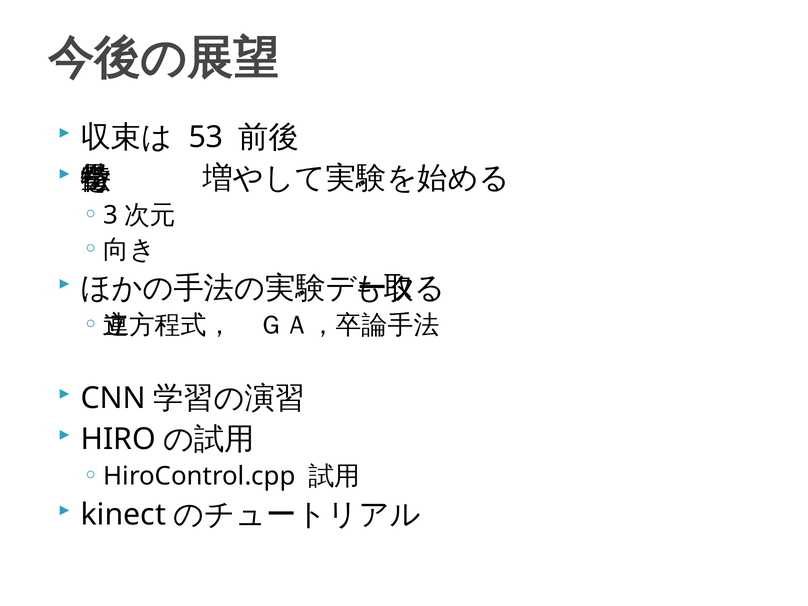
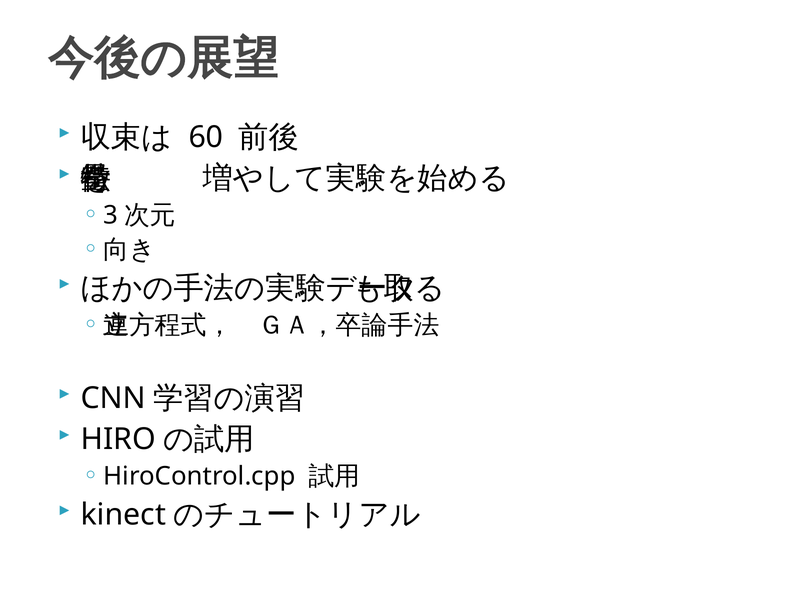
53: 53 -> 60
